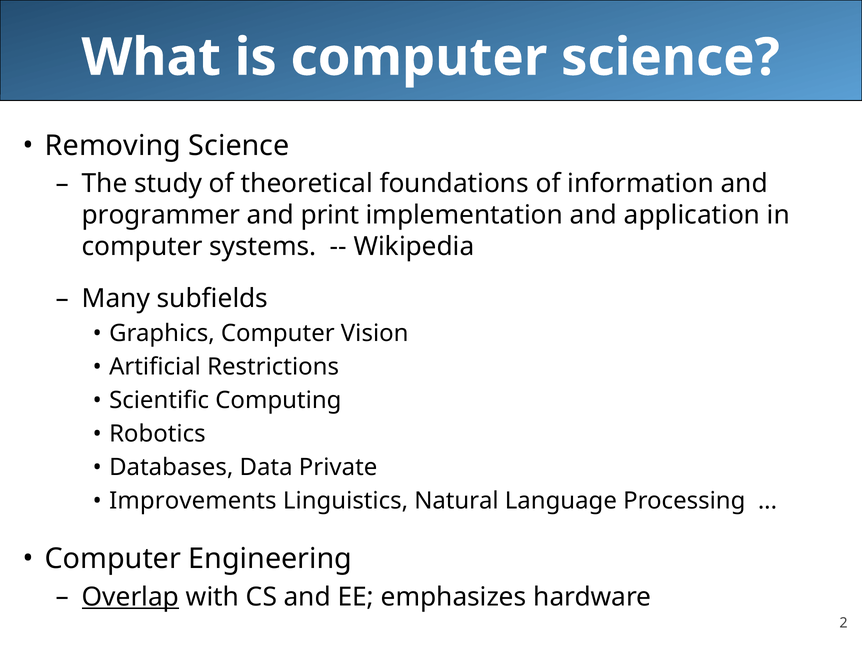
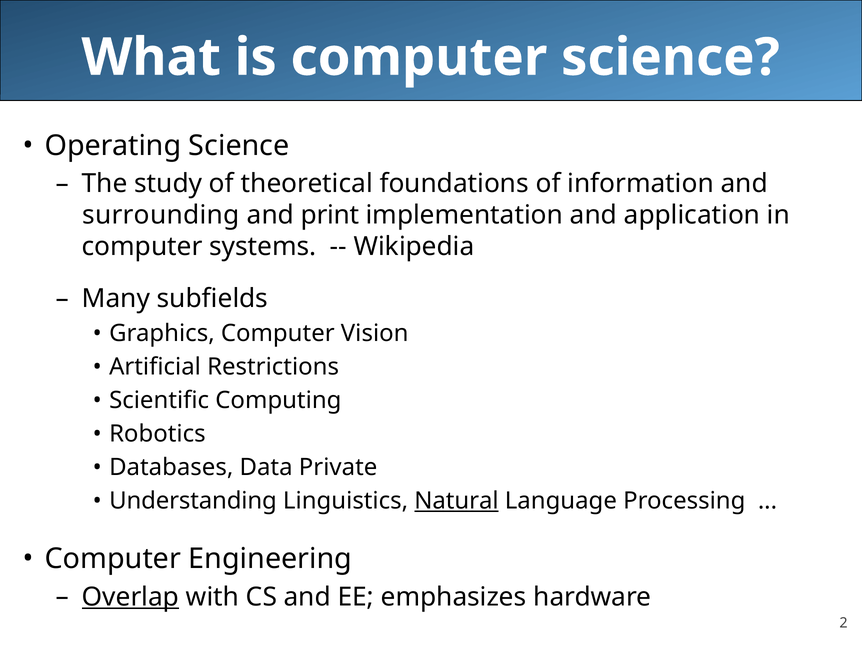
Removing: Removing -> Operating
programmer: programmer -> surrounding
Improvements: Improvements -> Understanding
Natural underline: none -> present
